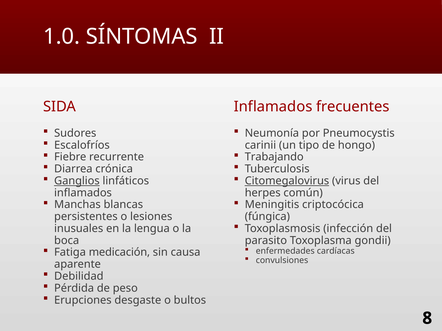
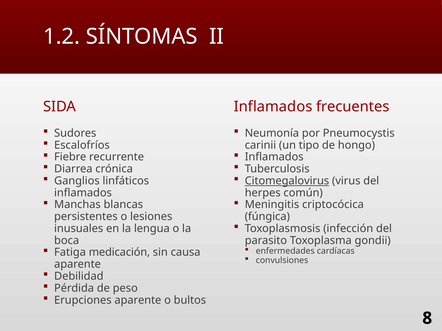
1.0: 1.0 -> 1.2
Trabajando at (274, 157): Trabajando -> Inflamados
Ganglios underline: present -> none
Erupciones desgaste: desgaste -> aparente
